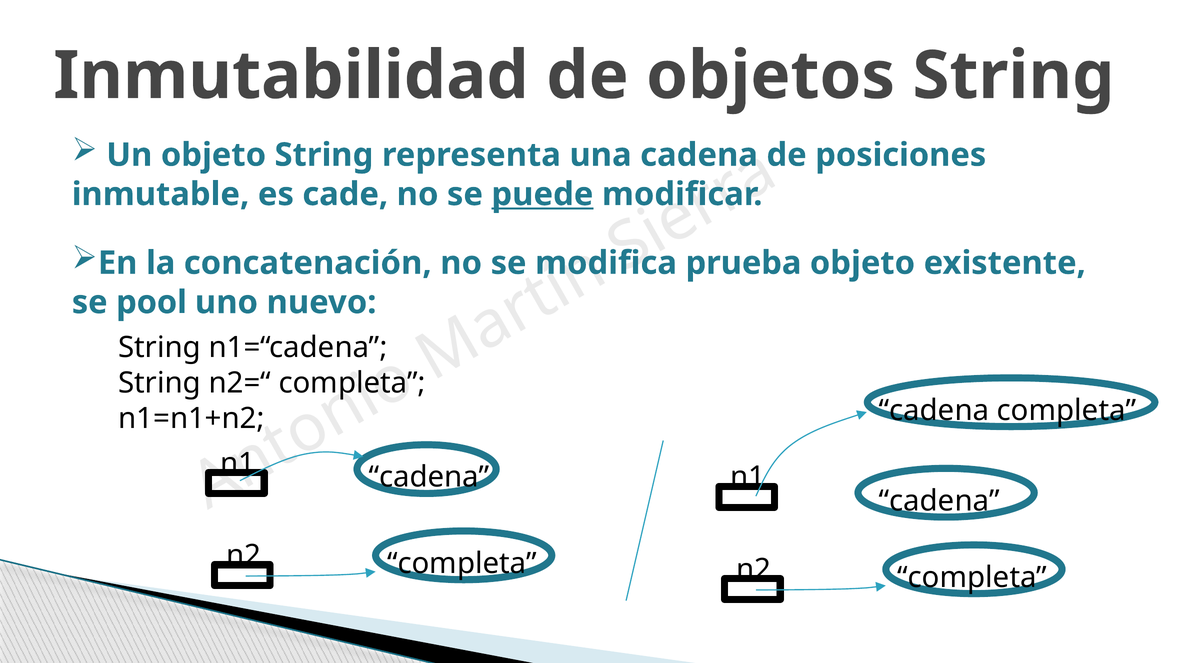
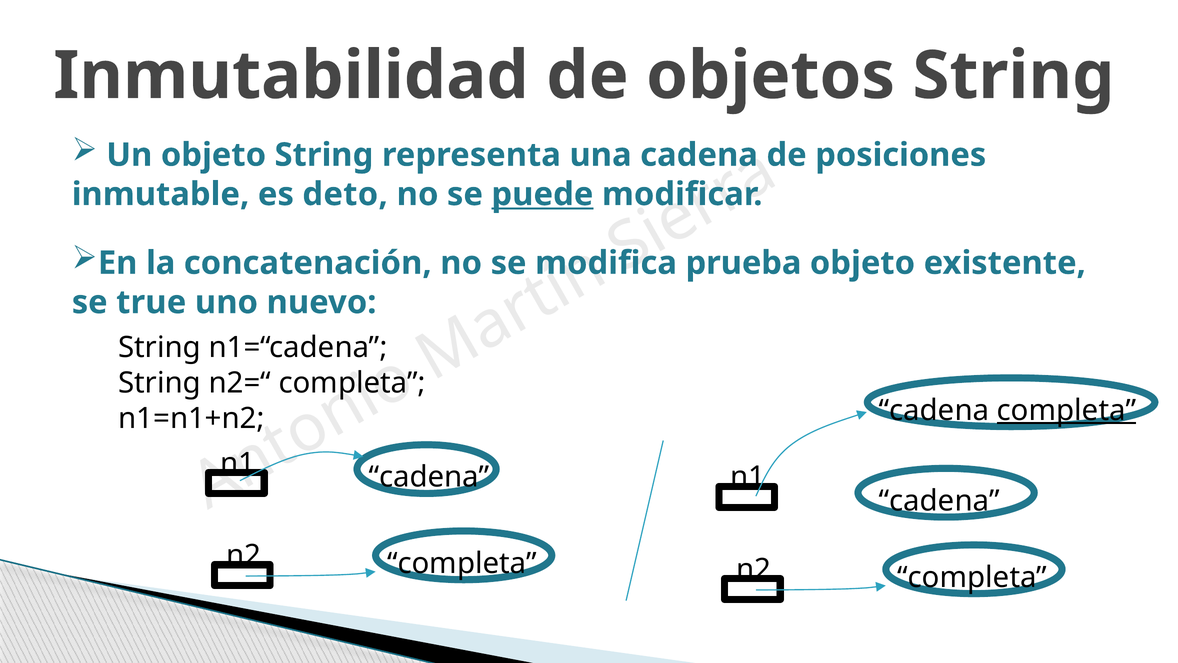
cade: cade -> deto
pool: pool -> true
completa at (1067, 410) underline: none -> present
